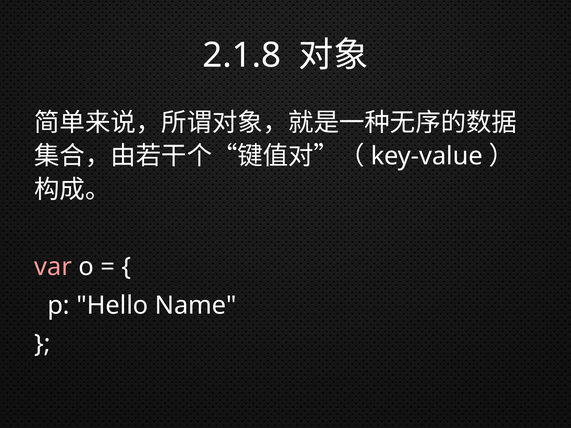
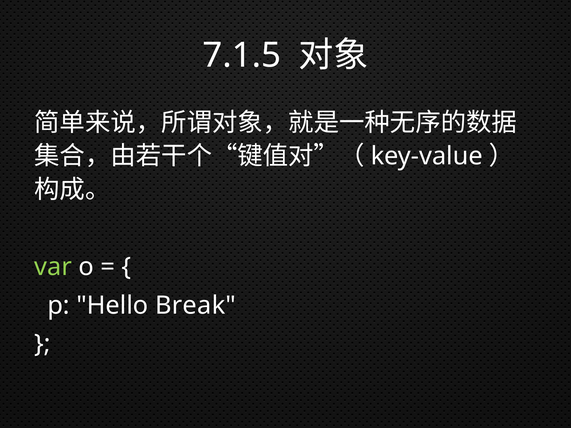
2.1.8: 2.1.8 -> 7.1.5
var colour: pink -> light green
Name: Name -> Break
